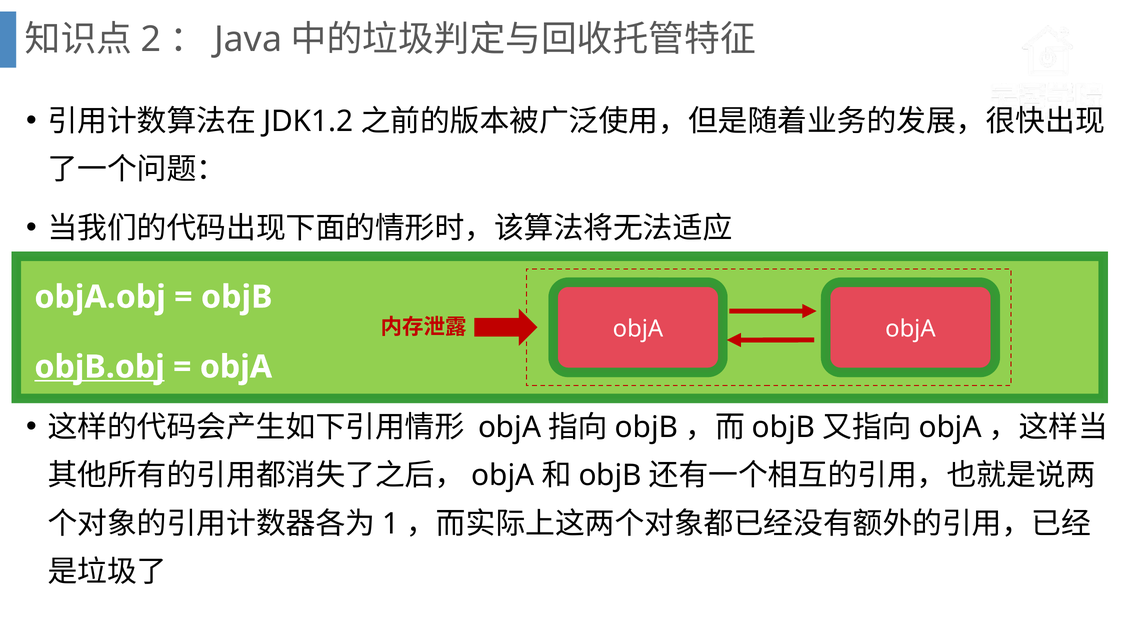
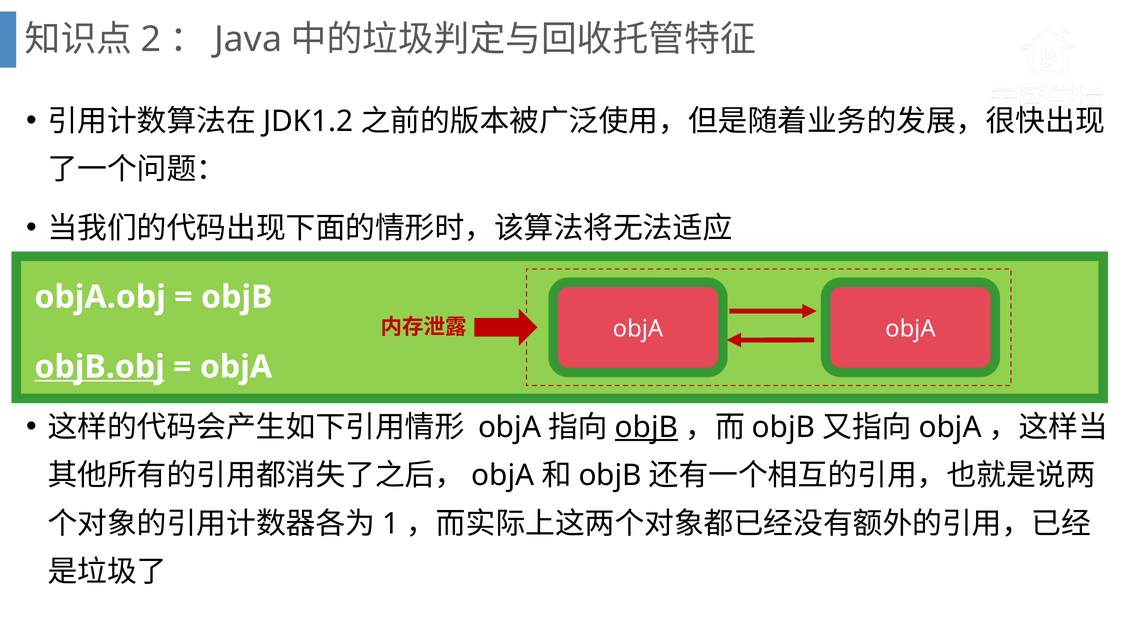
objB at (647, 427) underline: none -> present
